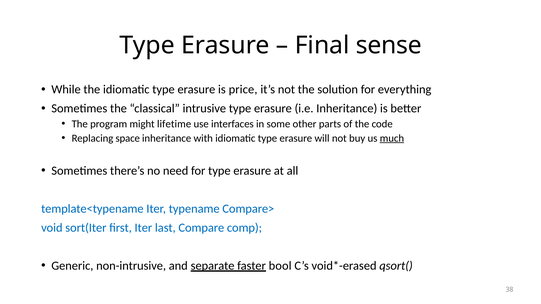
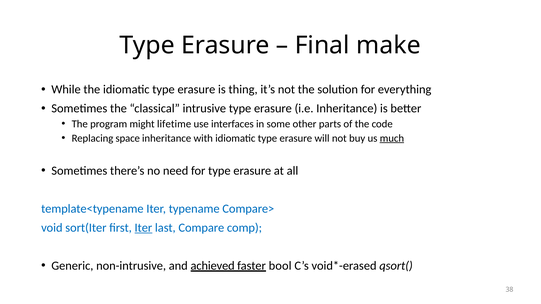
sense: sense -> make
price: price -> thing
Iter at (143, 228) underline: none -> present
separate: separate -> achieved
